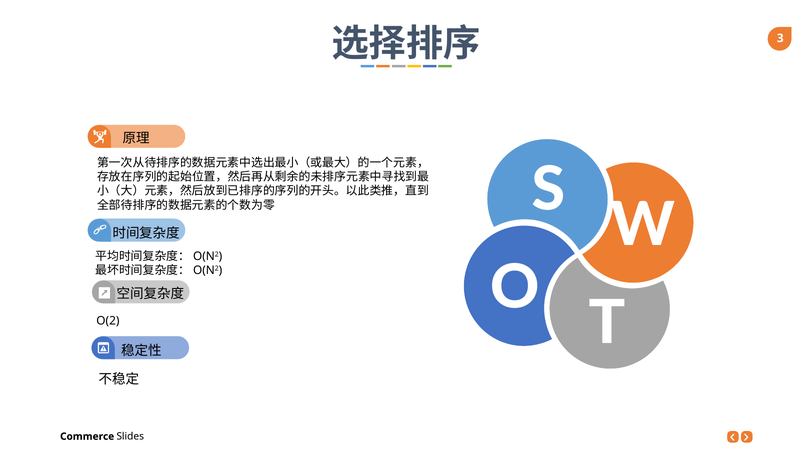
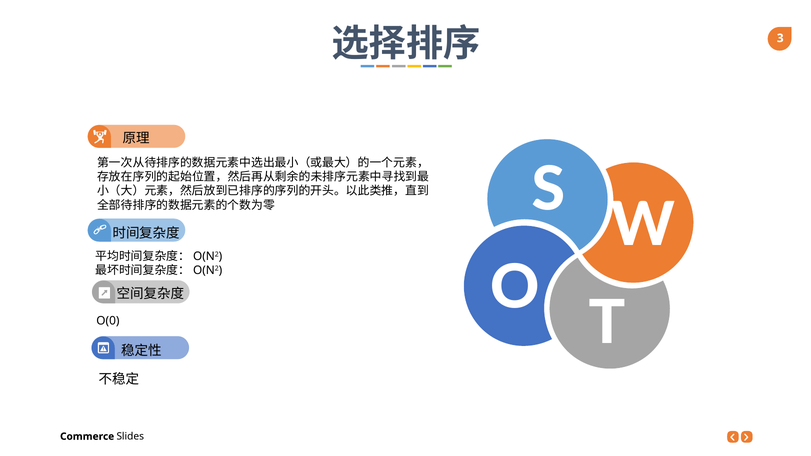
O(2: O(2 -> O(0
